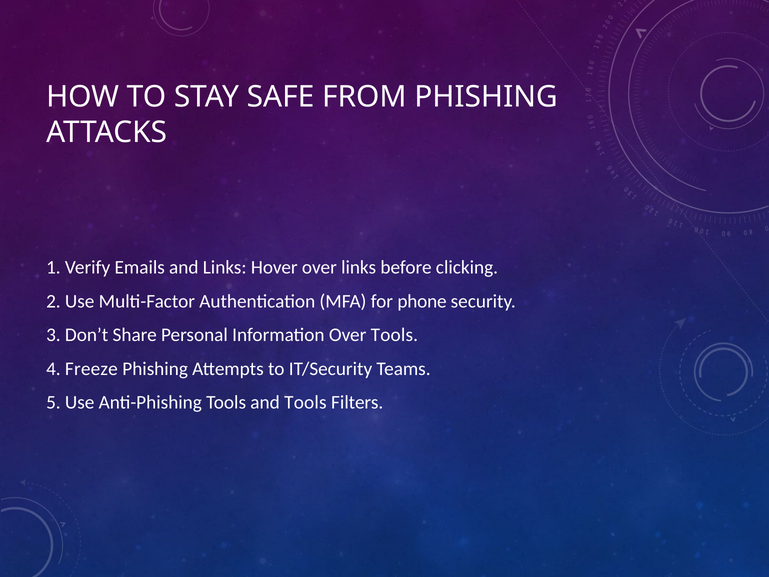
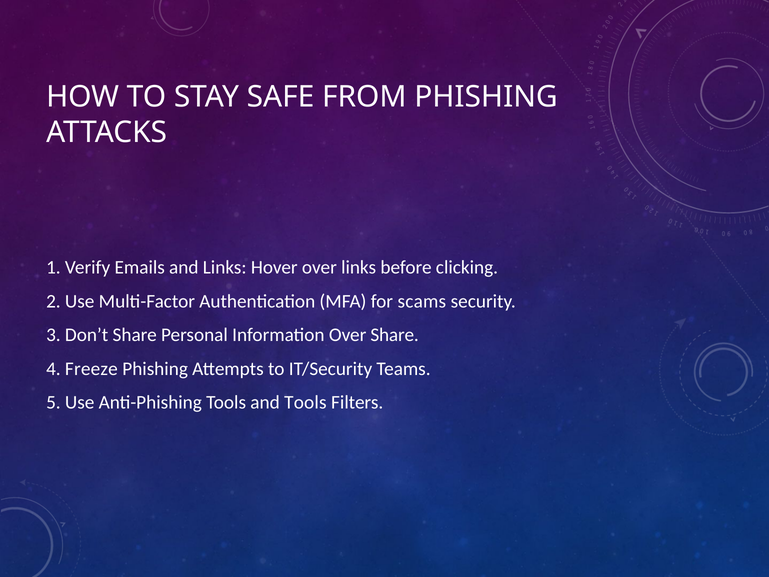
phone: phone -> scams
Over Tools: Tools -> Share
